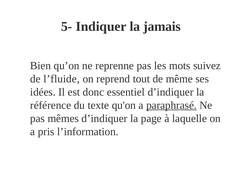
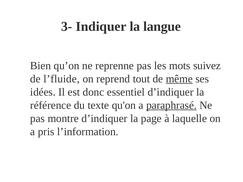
5-: 5- -> 3-
jamais: jamais -> langue
même underline: none -> present
mêmes: mêmes -> montre
